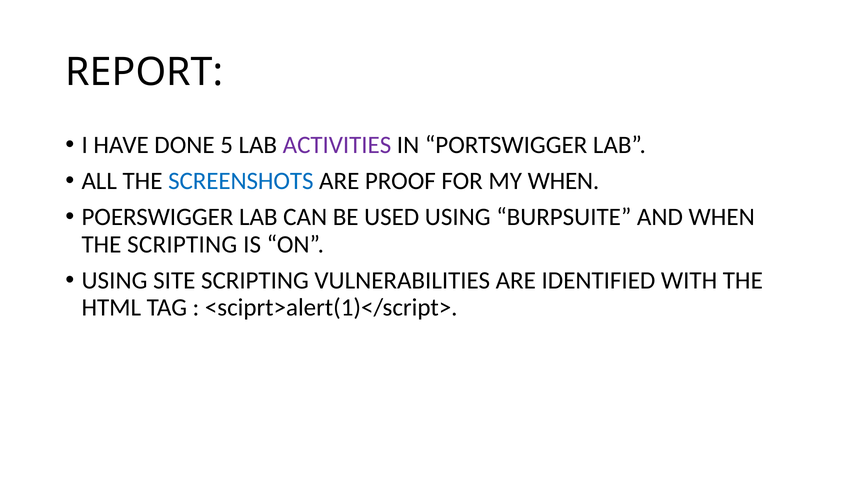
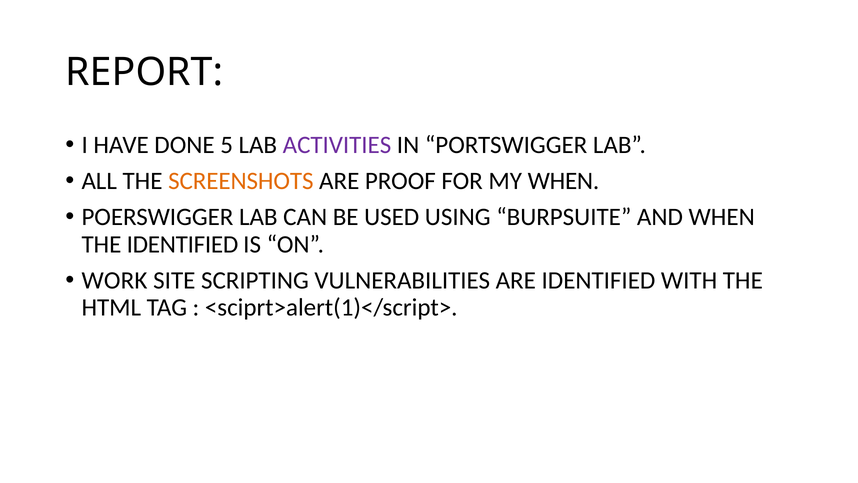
SCREENSHOTS colour: blue -> orange
THE SCRIPTING: SCRIPTING -> IDENTIFIED
USING at (115, 280): USING -> WORK
